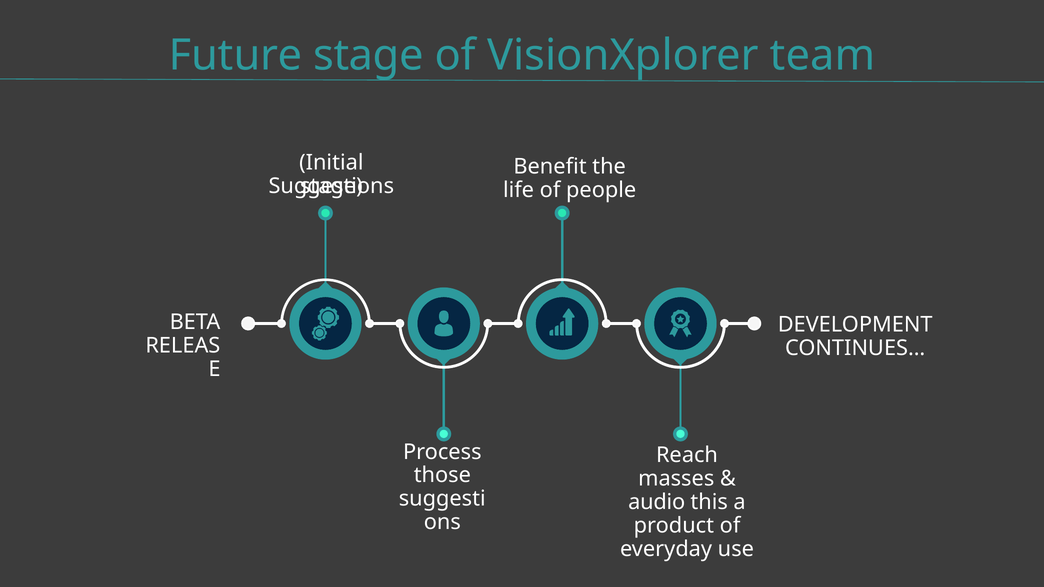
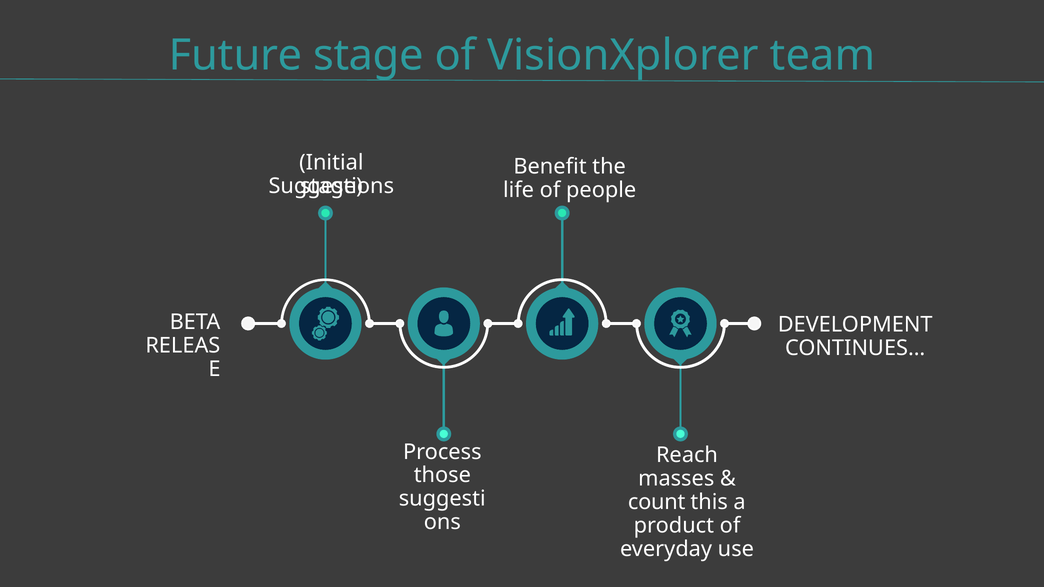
audio: audio -> count
